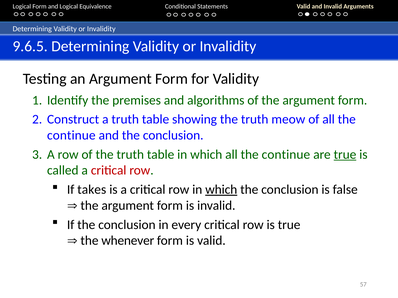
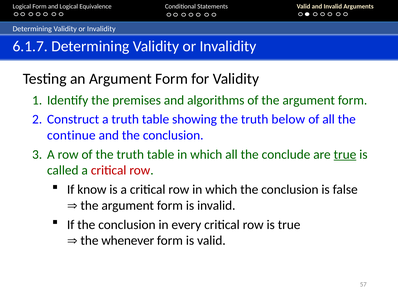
9.6.5: 9.6.5 -> 6.1.7
meow: meow -> below
which all the continue: continue -> conclude
takes: takes -> know
which at (221, 190) underline: present -> none
